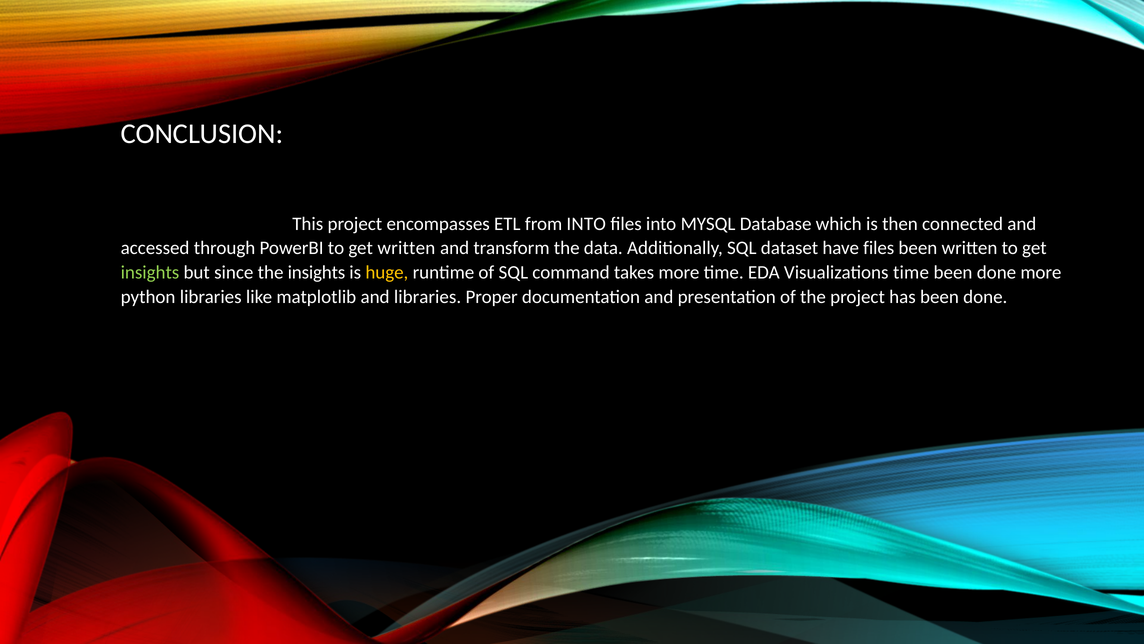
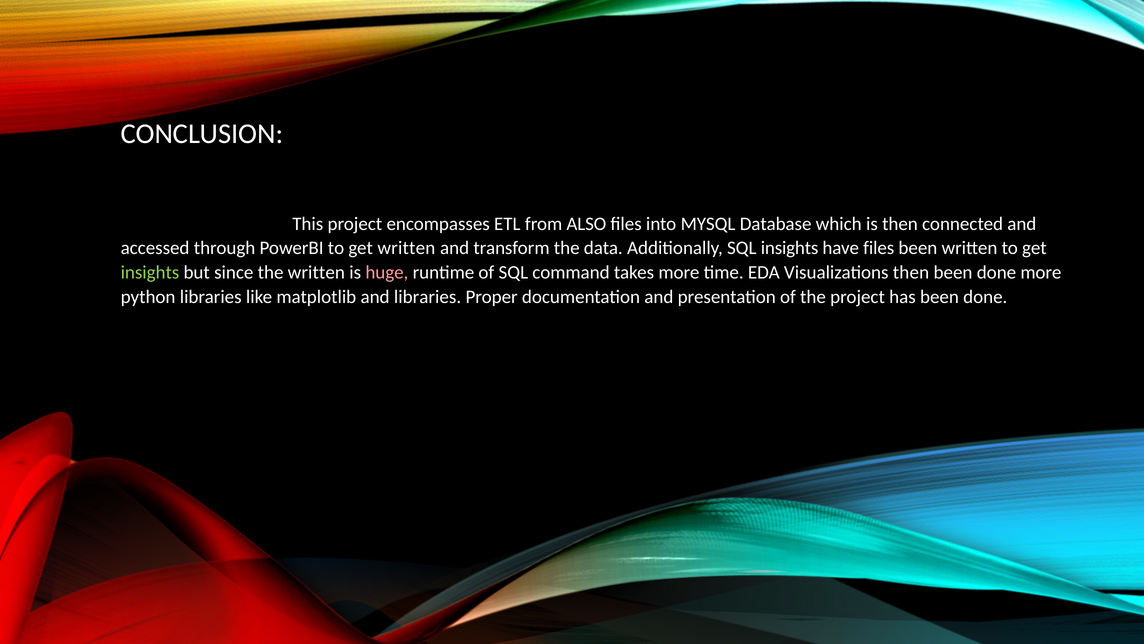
from INTO: INTO -> ALSO
SQL dataset: dataset -> insights
the insights: insights -> written
huge colour: yellow -> pink
Visualizations time: time -> then
